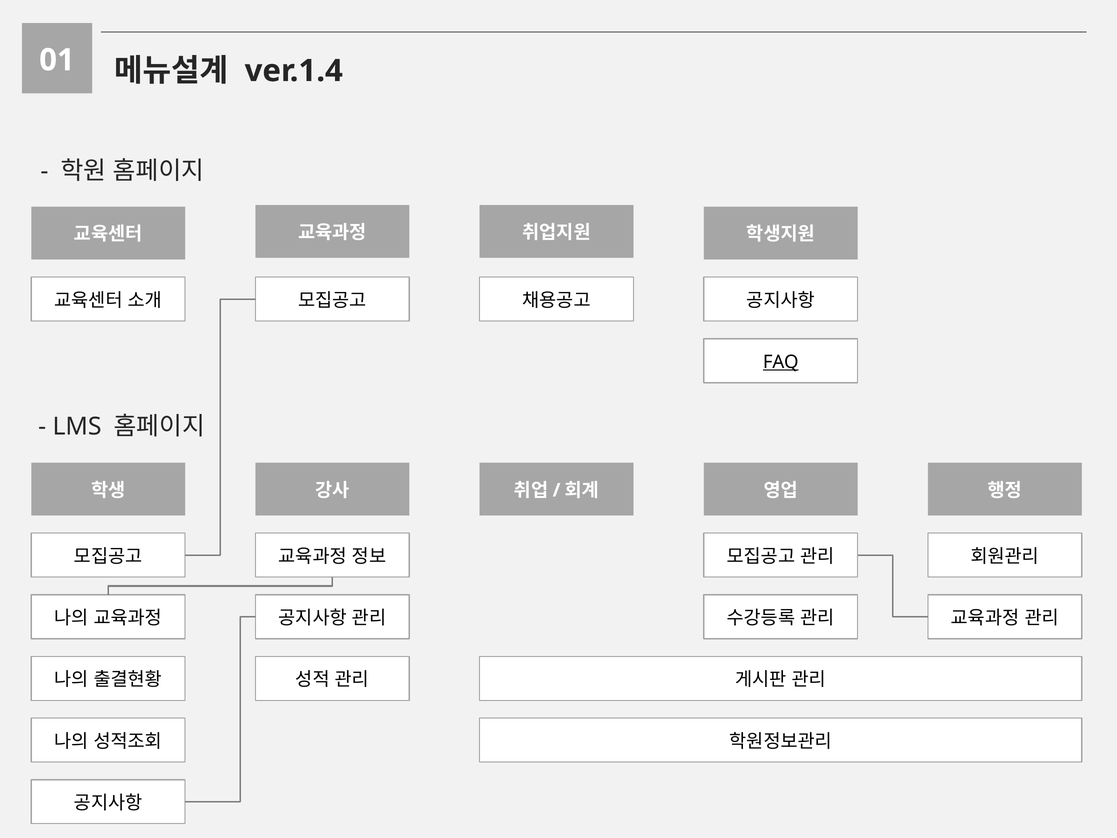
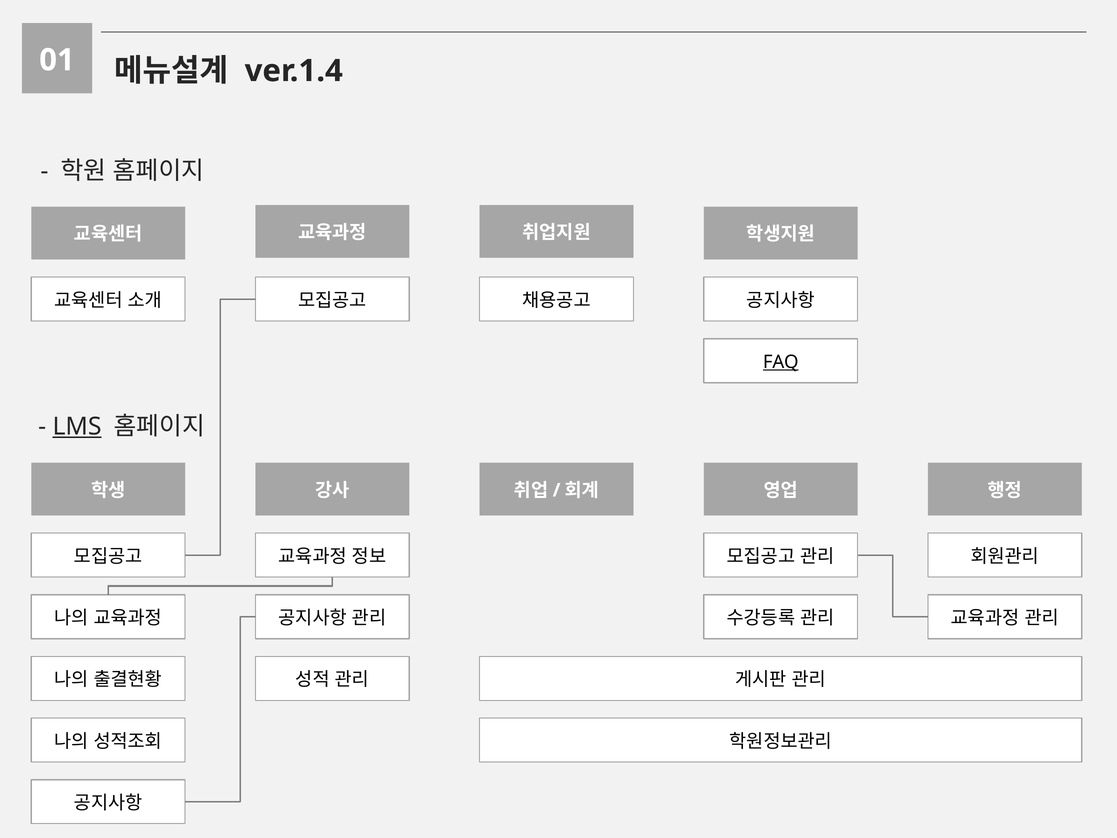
LMS underline: none -> present
